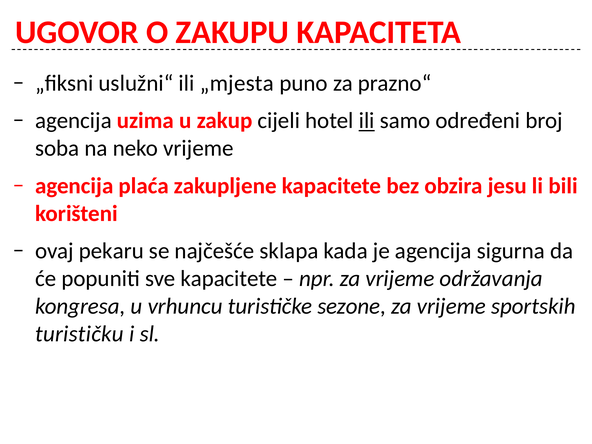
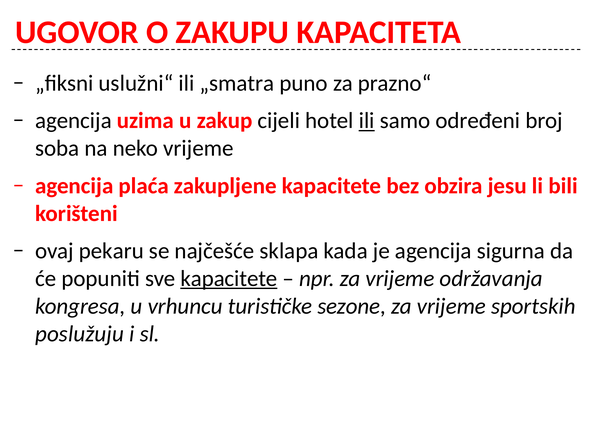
„mjesta: „mjesta -> „smatra
kapacitete at (229, 279) underline: none -> present
turističku: turističku -> poslužuju
